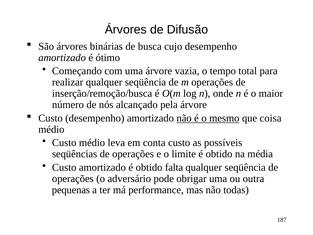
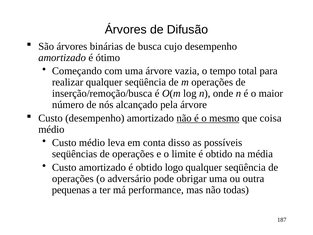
conta custo: custo -> disso
falta: falta -> logo
